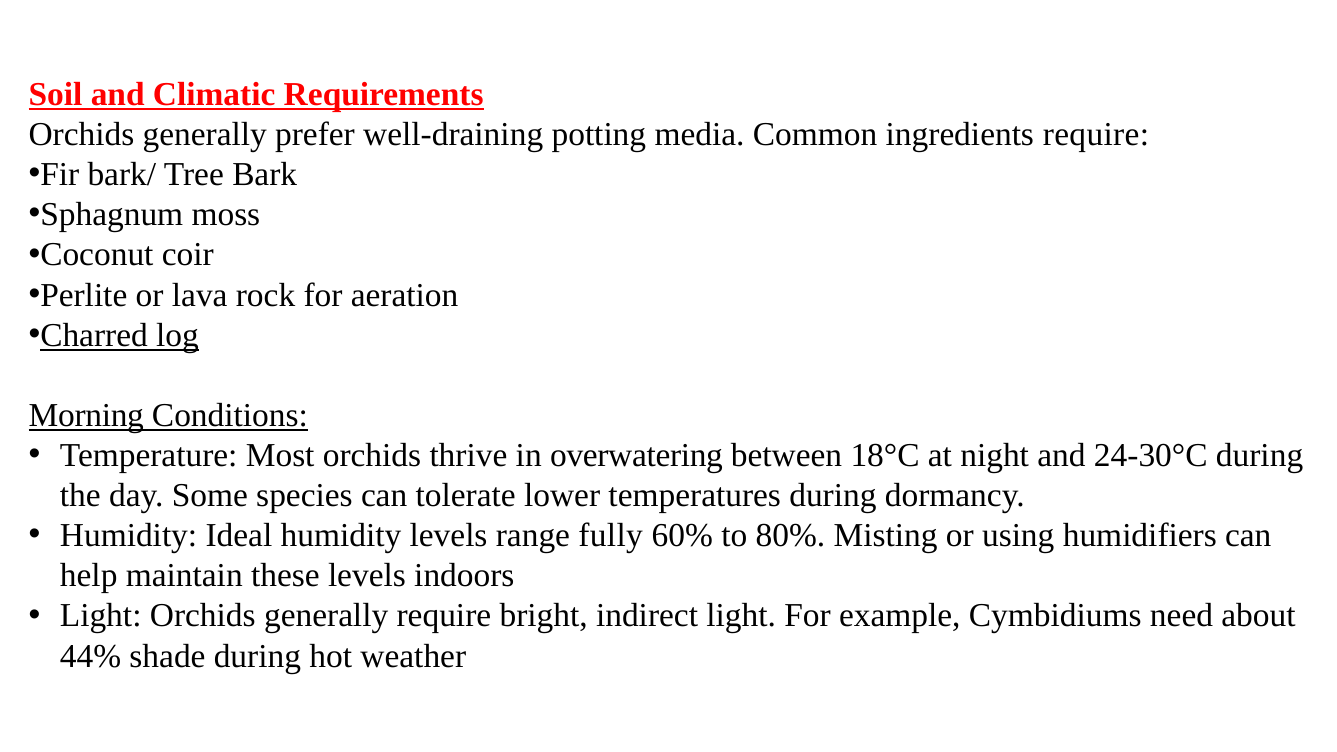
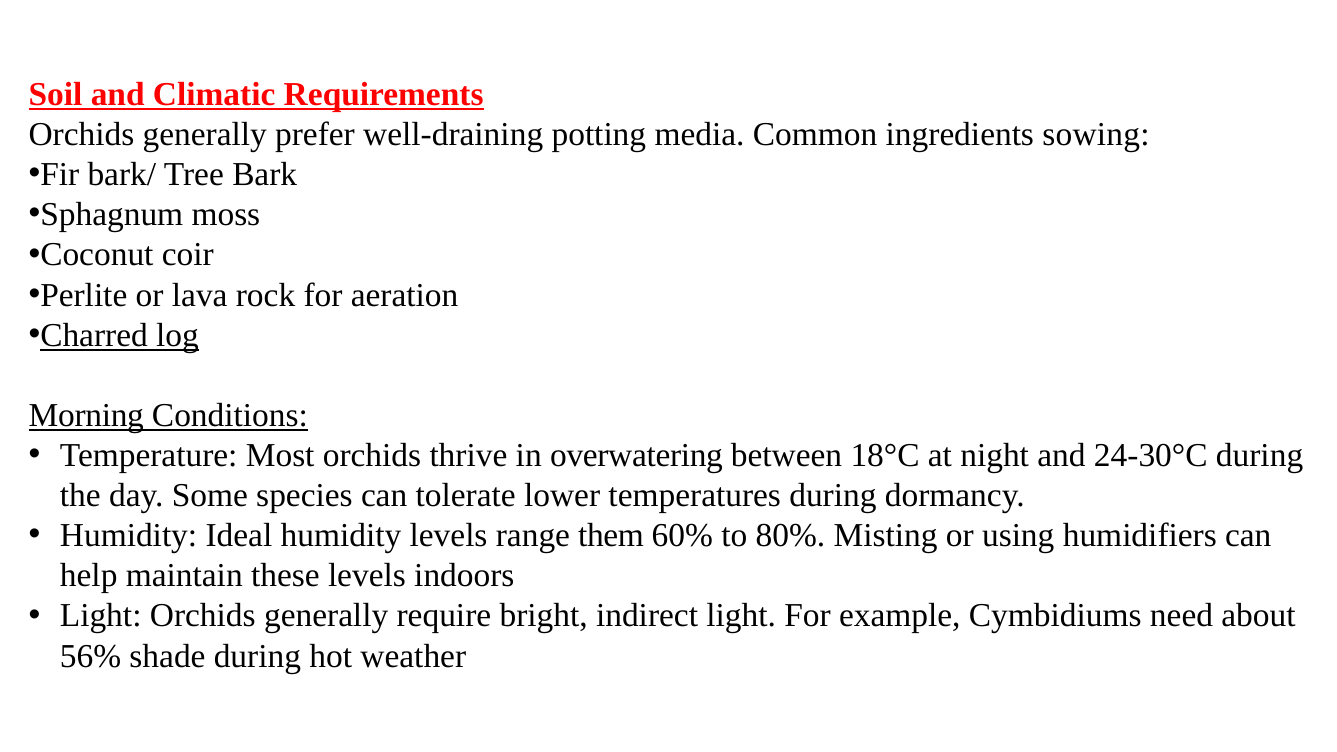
ingredients require: require -> sowing
fully: fully -> them
44%: 44% -> 56%
